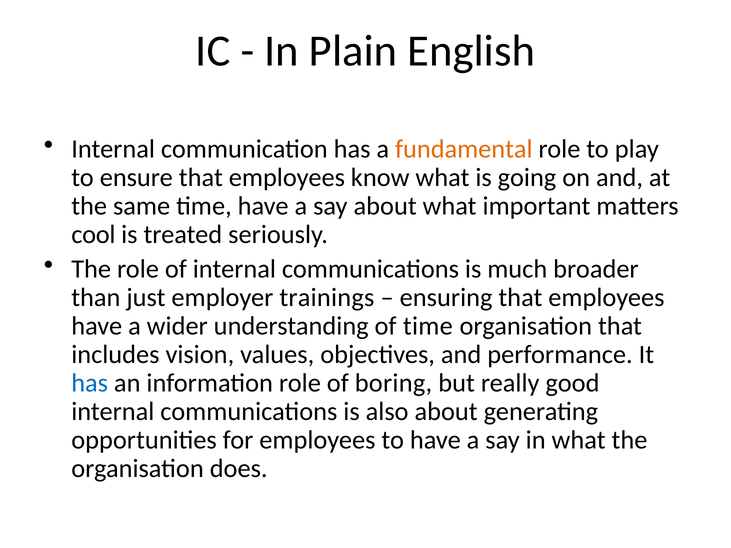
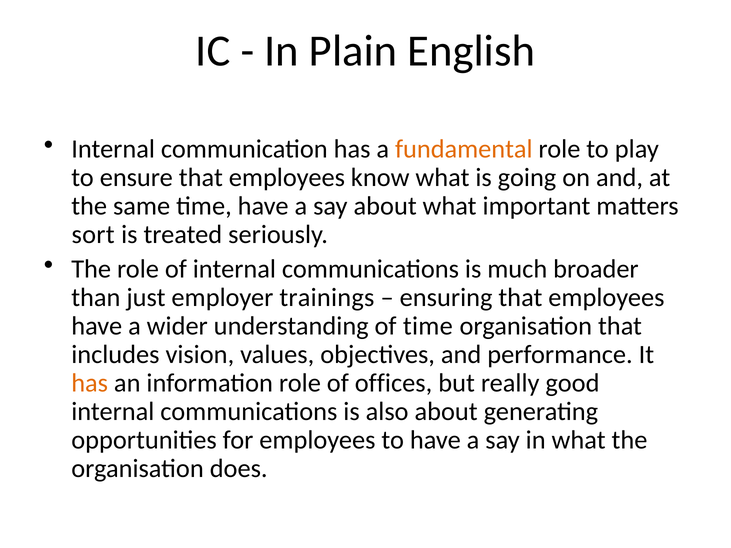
cool: cool -> sort
has at (90, 383) colour: blue -> orange
boring: boring -> offices
